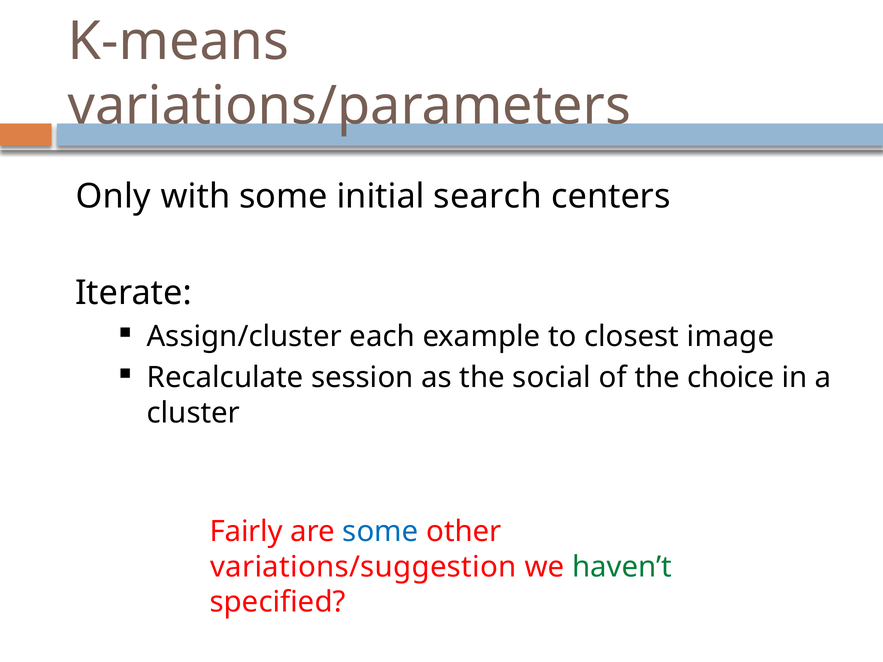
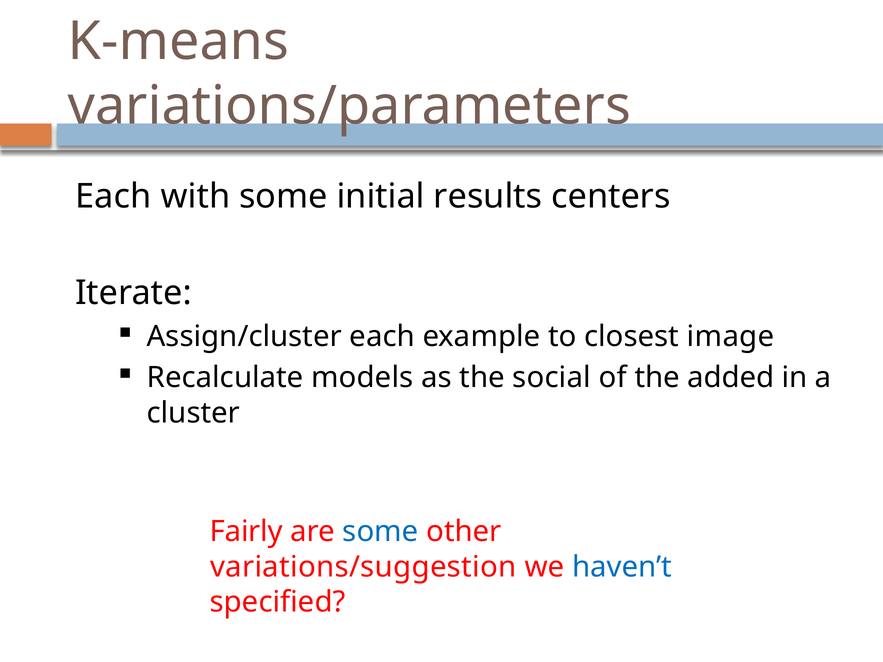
Only at (113, 197): Only -> Each
search: search -> results
session: session -> models
choice: choice -> added
haven’t colour: green -> blue
